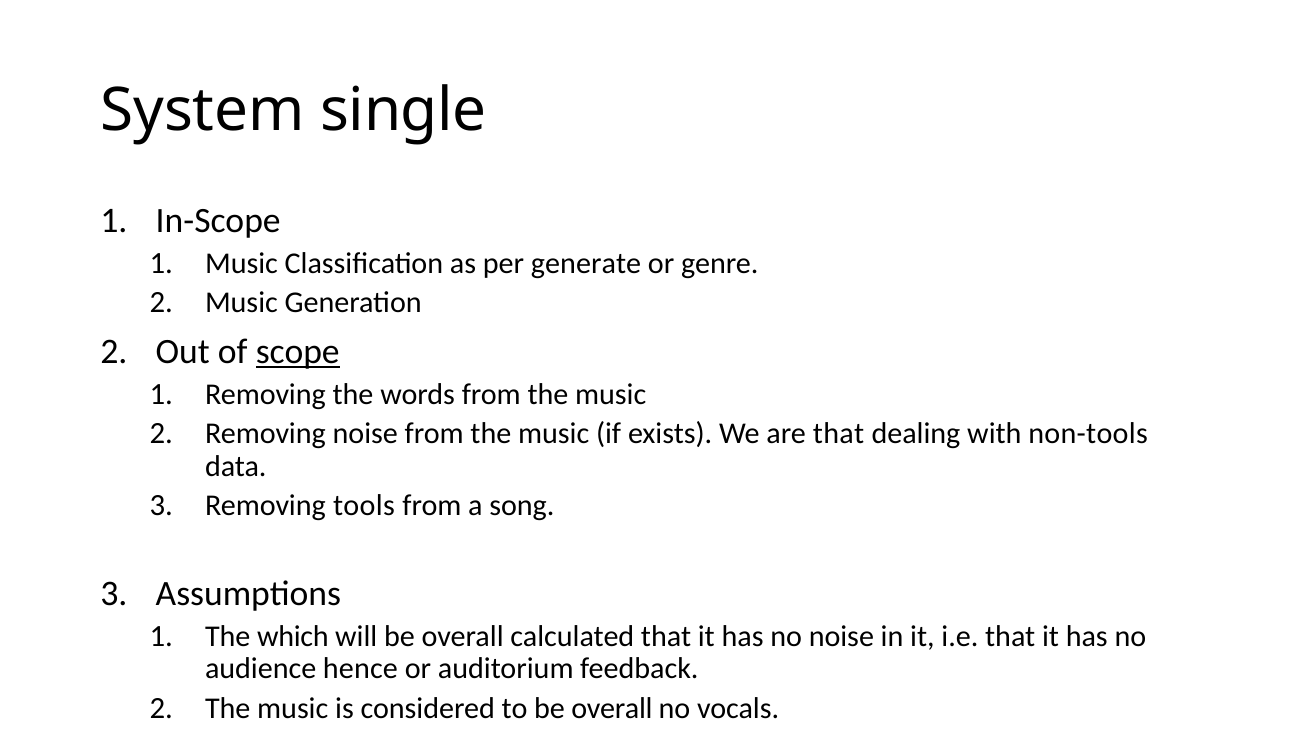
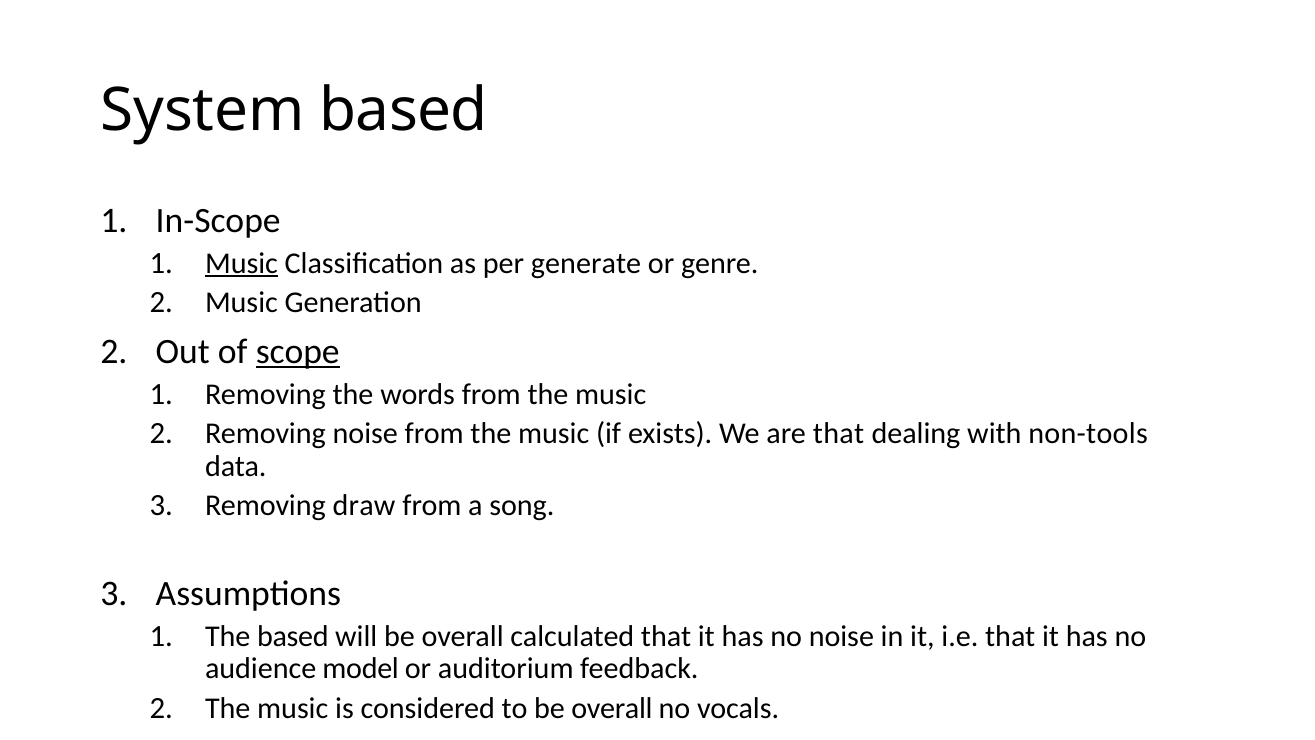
System single: single -> based
Music at (241, 263) underline: none -> present
tools: tools -> draw
The which: which -> based
hence: hence -> model
